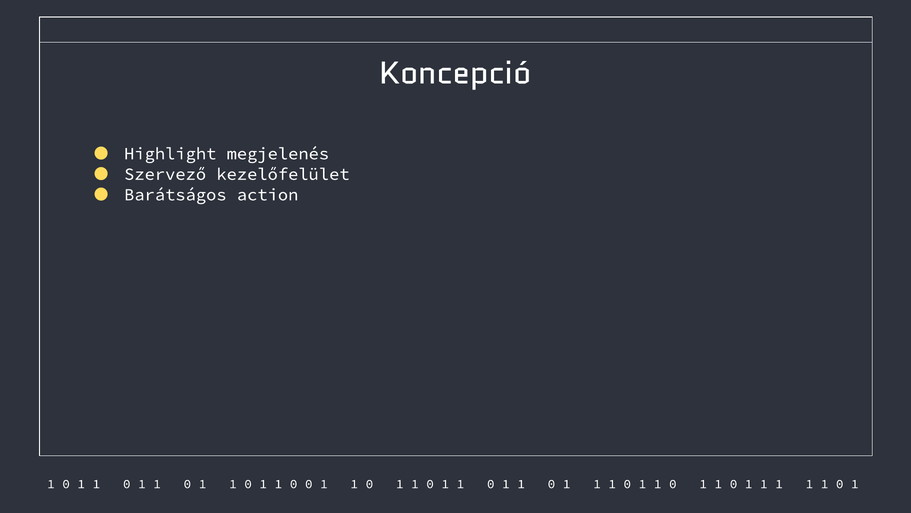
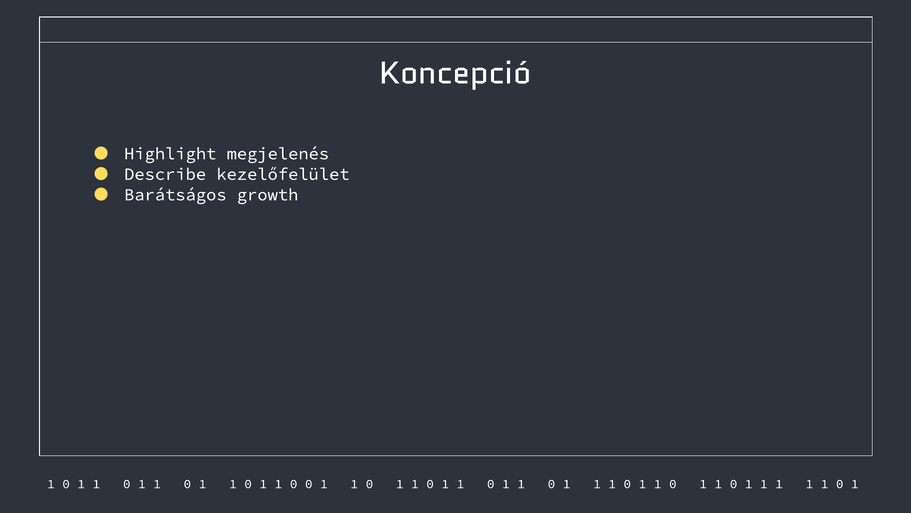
Szervező: Szervező -> Describe
action: action -> growth
